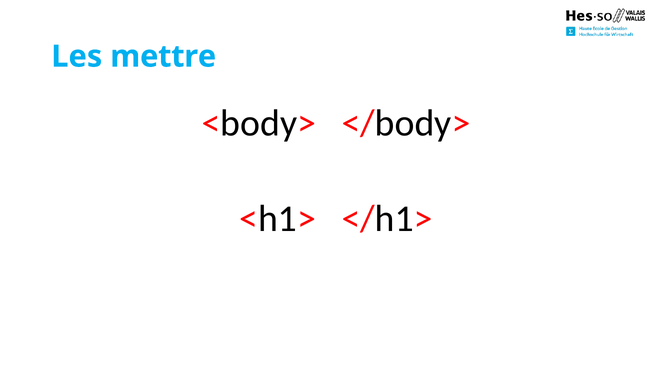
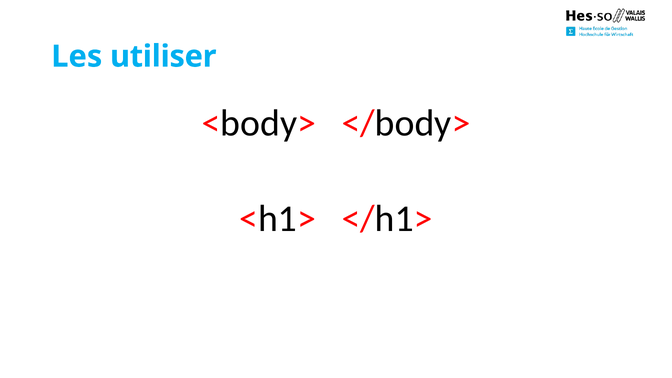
mettre: mettre -> utiliser
